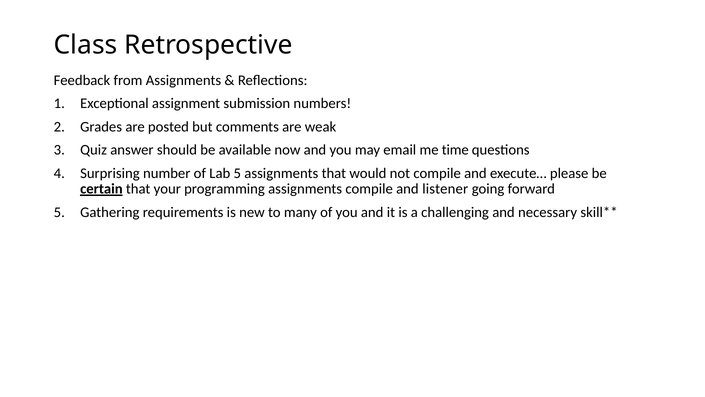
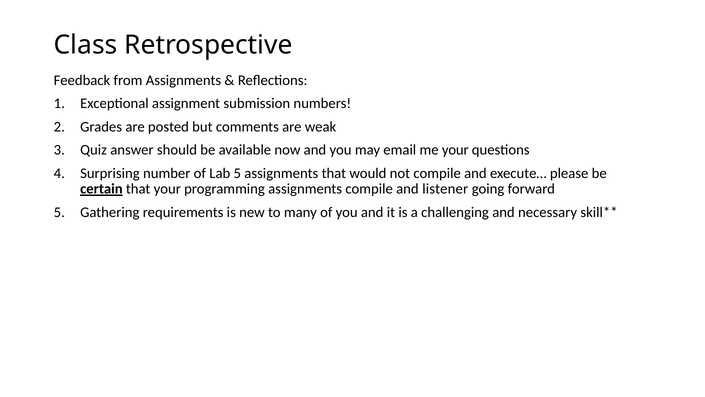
me time: time -> your
